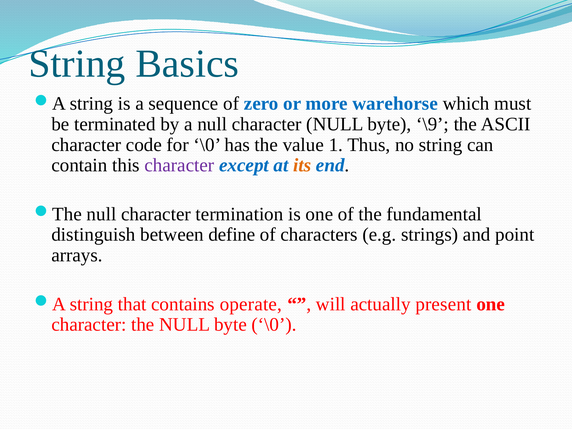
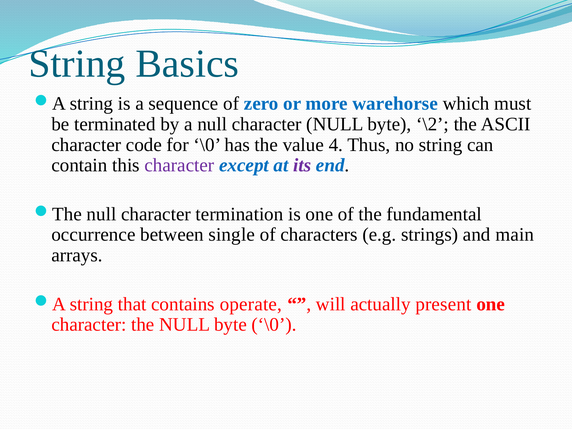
\9: \9 -> \2
1: 1 -> 4
its colour: orange -> purple
distinguish: distinguish -> occurrence
define: define -> single
point: point -> main
